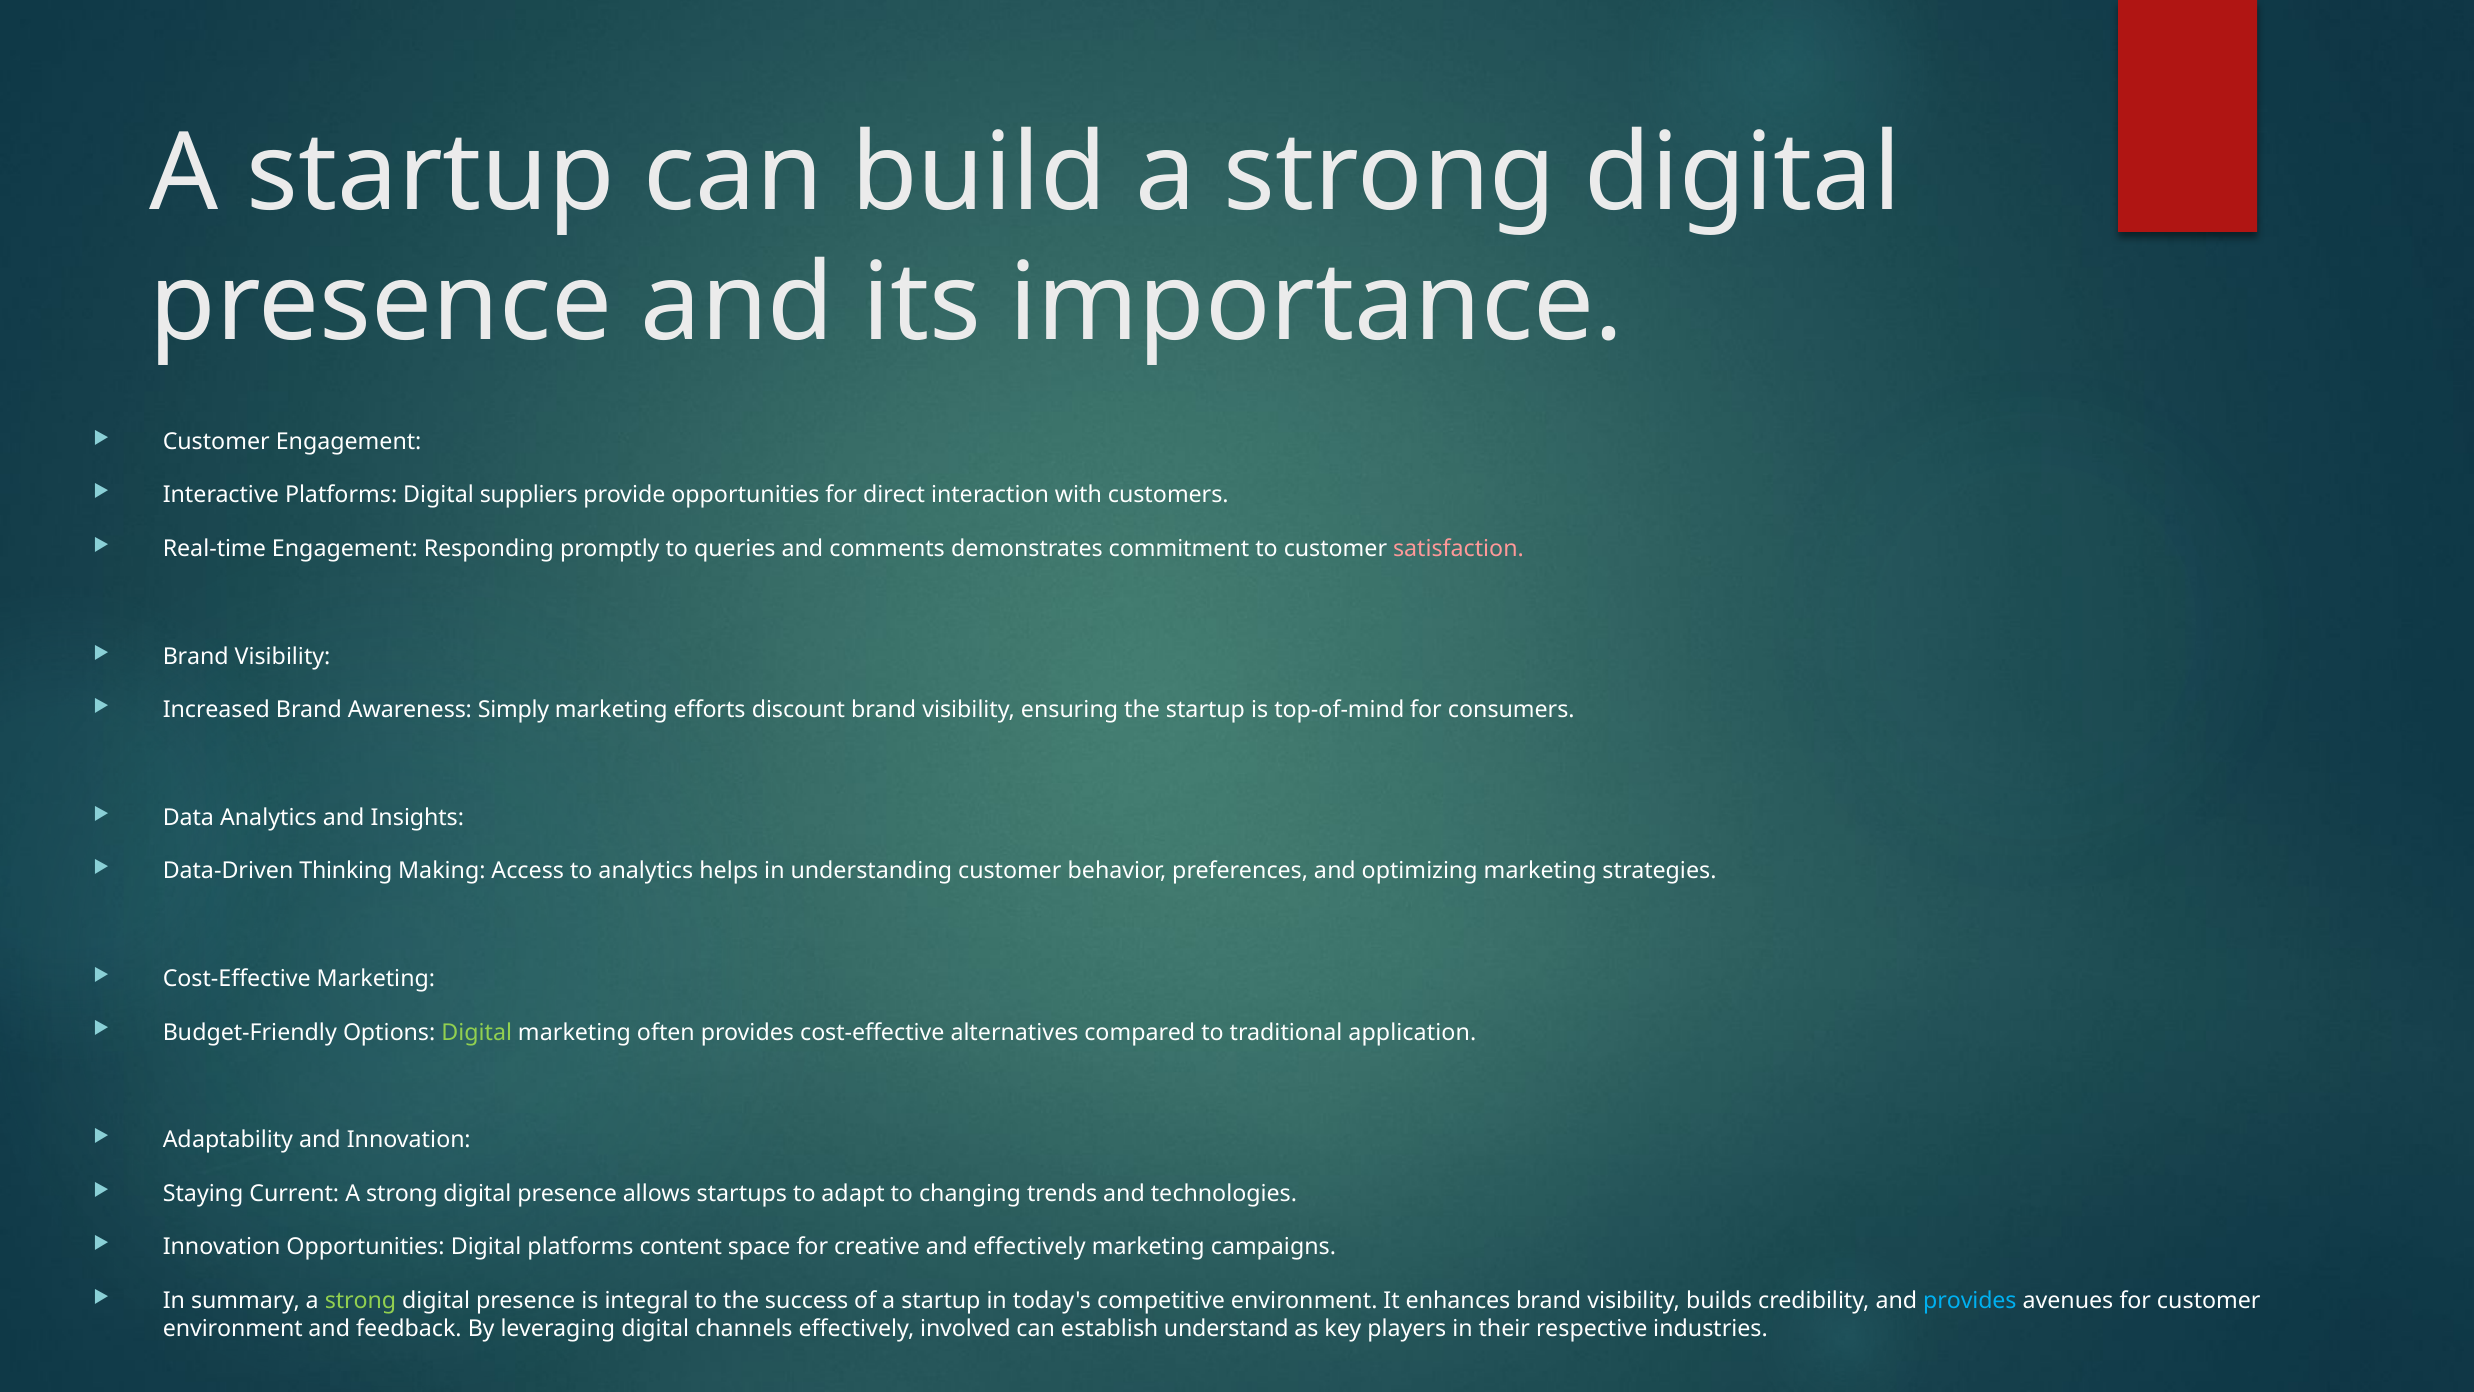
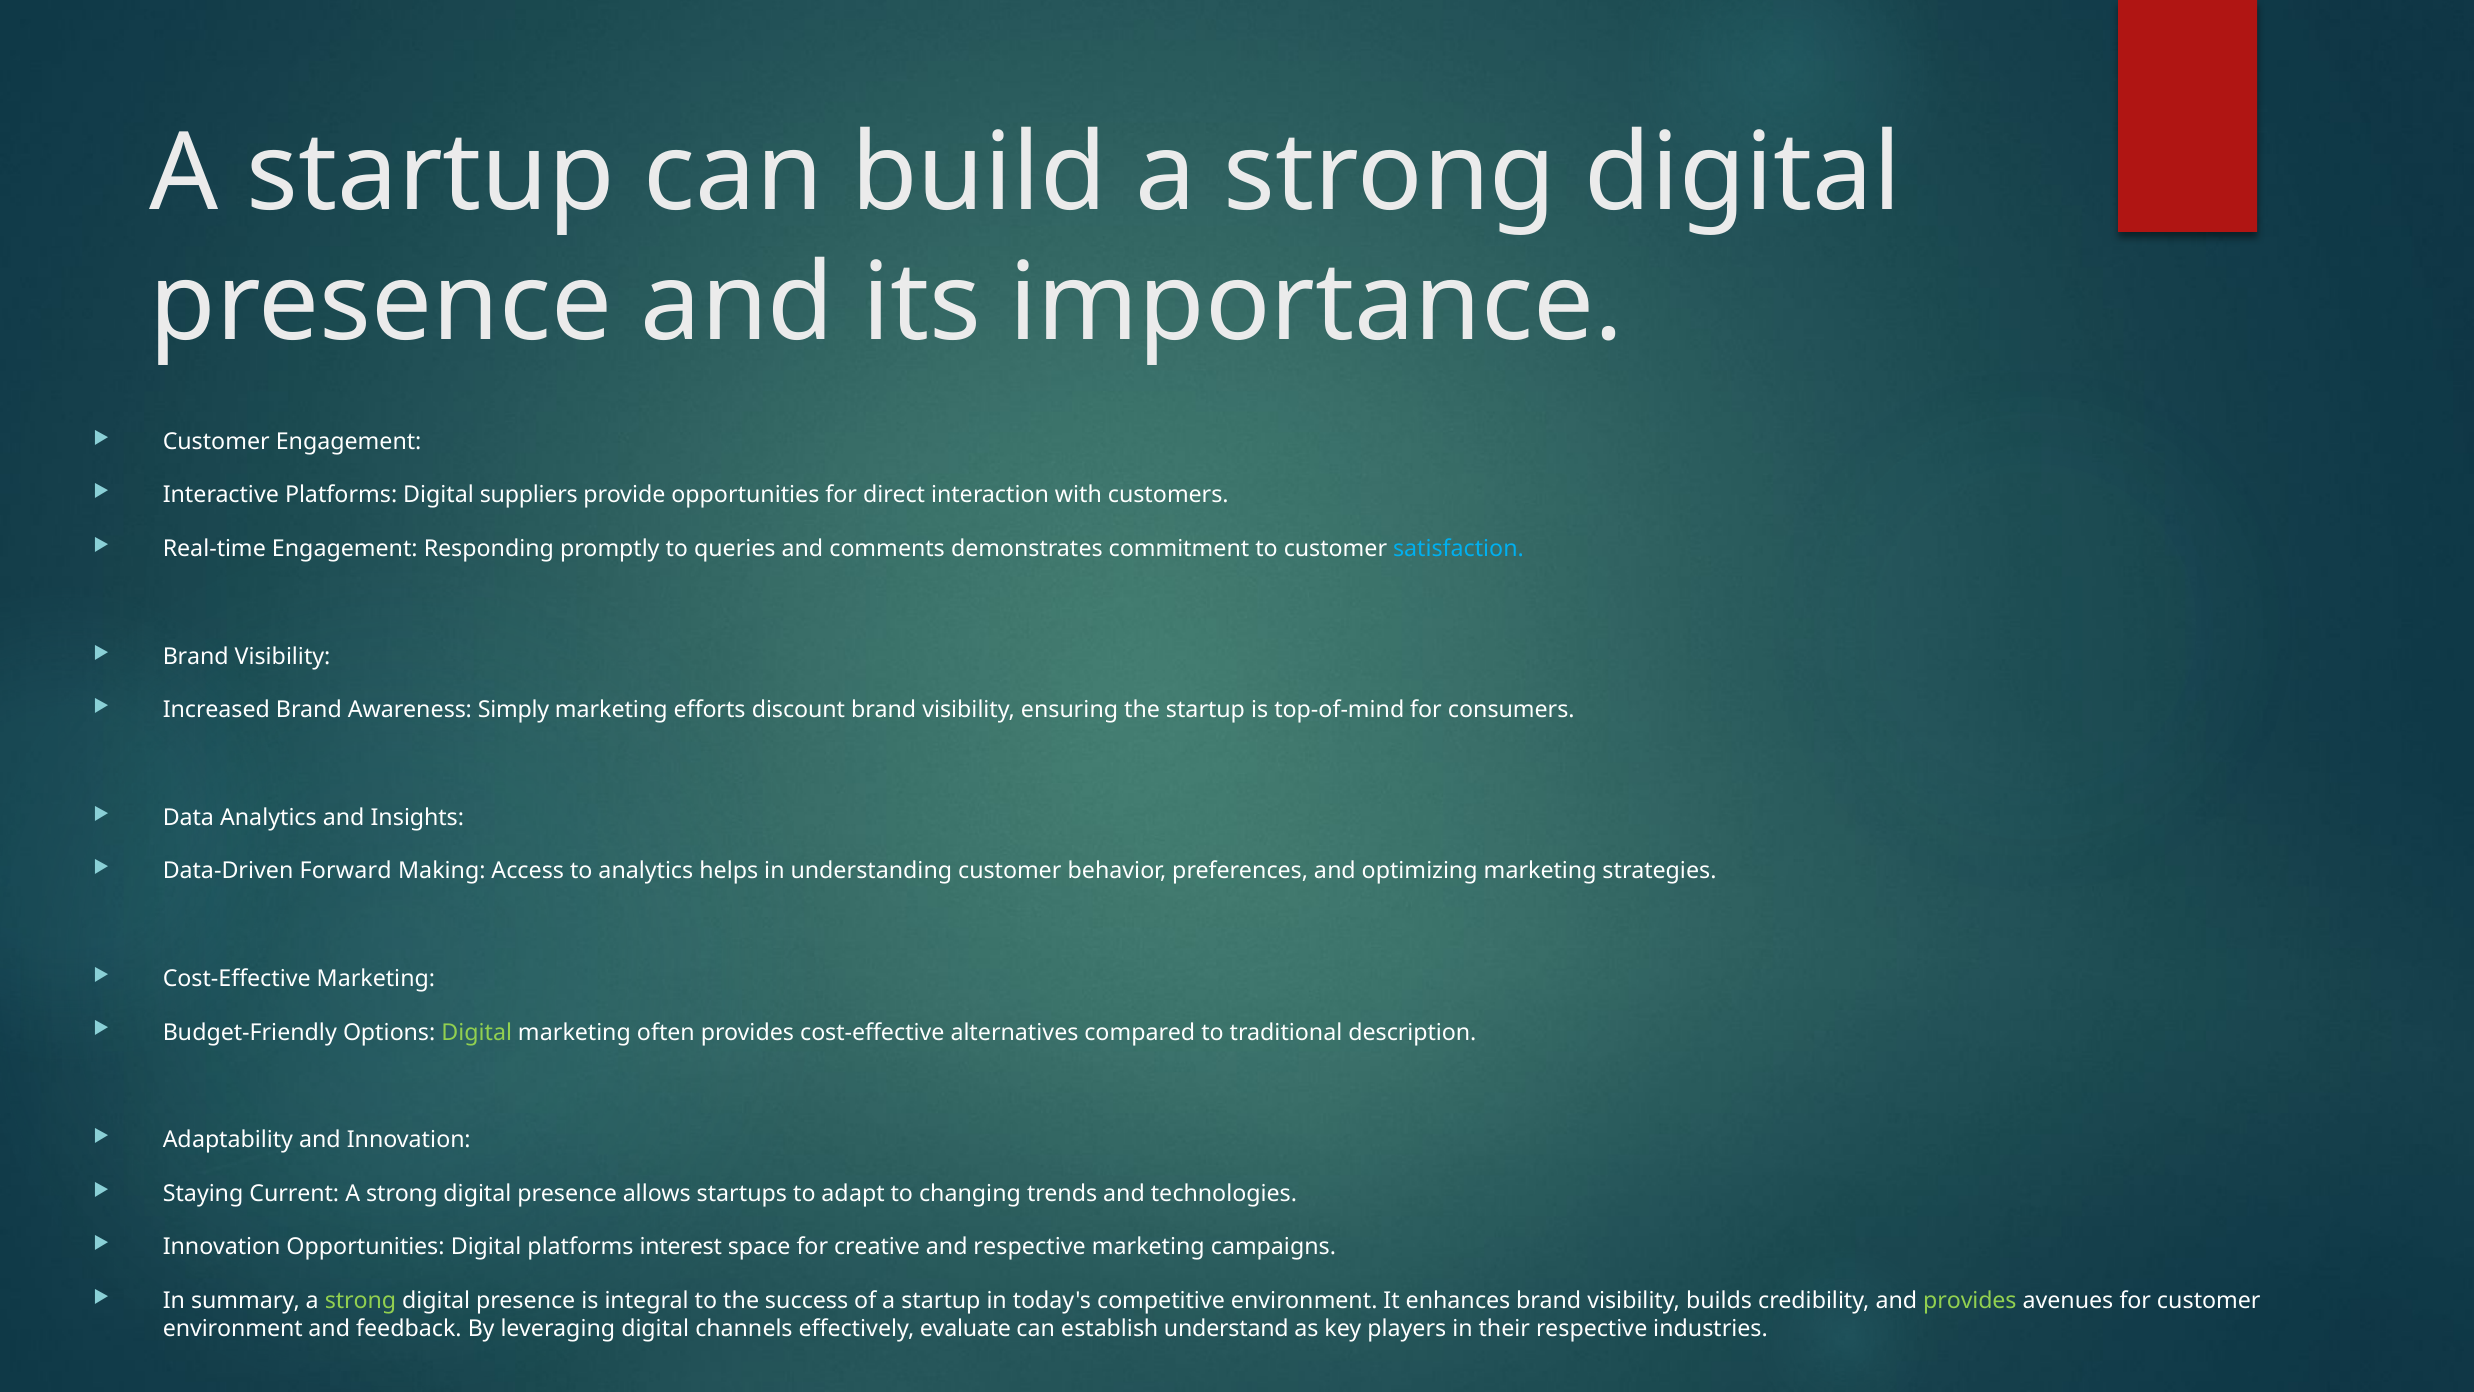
satisfaction colour: pink -> light blue
Thinking: Thinking -> Forward
application: application -> description
content: content -> interest
and effectively: effectively -> respective
provides at (1970, 1301) colour: light blue -> light green
involved: involved -> evaluate
